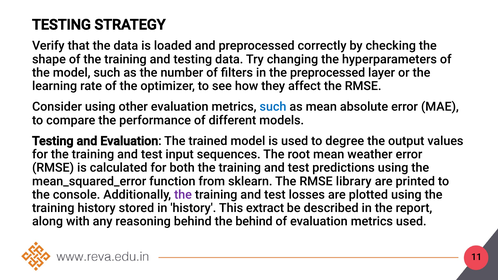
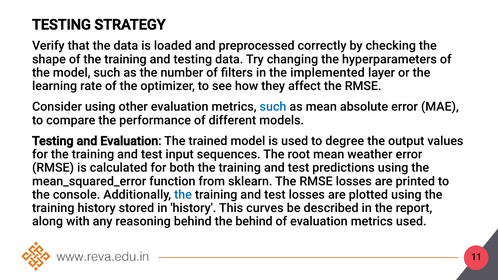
the preprocessed: preprocessed -> implemented
RMSE library: library -> losses
the at (183, 195) colour: purple -> blue
extract: extract -> curves
